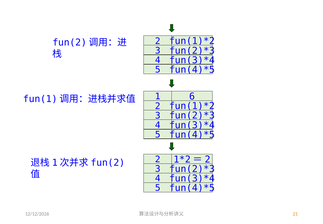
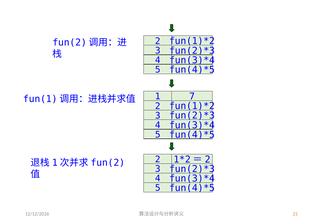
6: 6 -> 7
